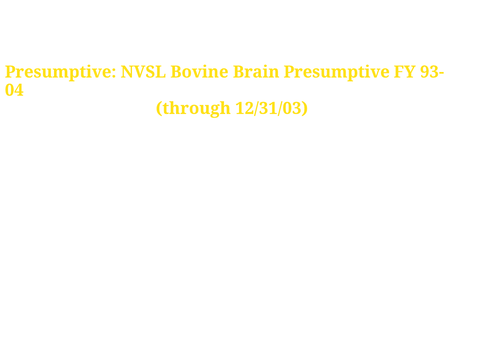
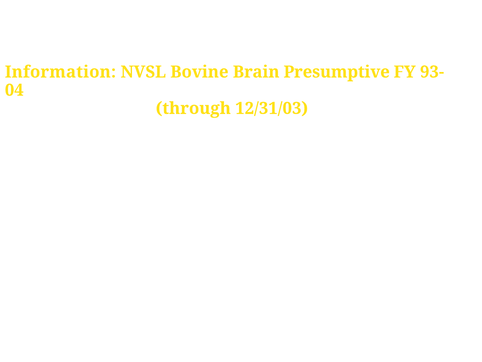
Presumptive at (61, 72): Presumptive -> Information
